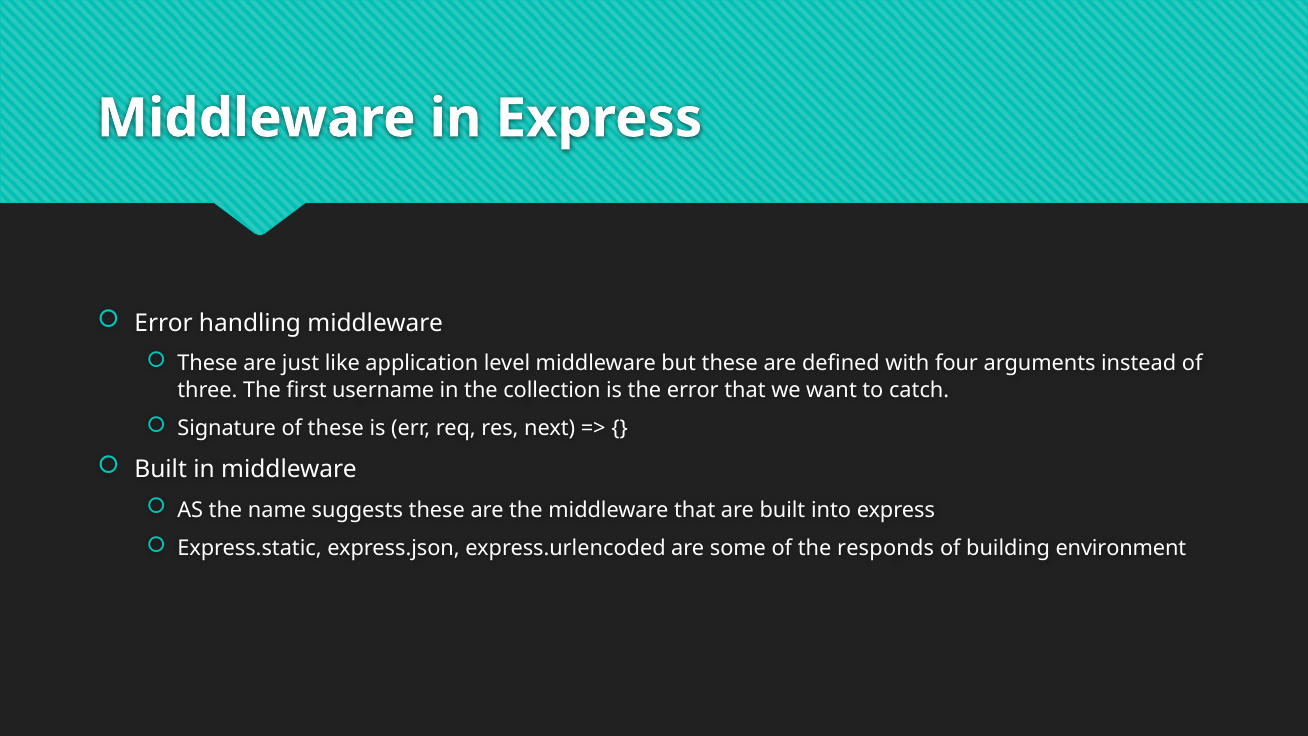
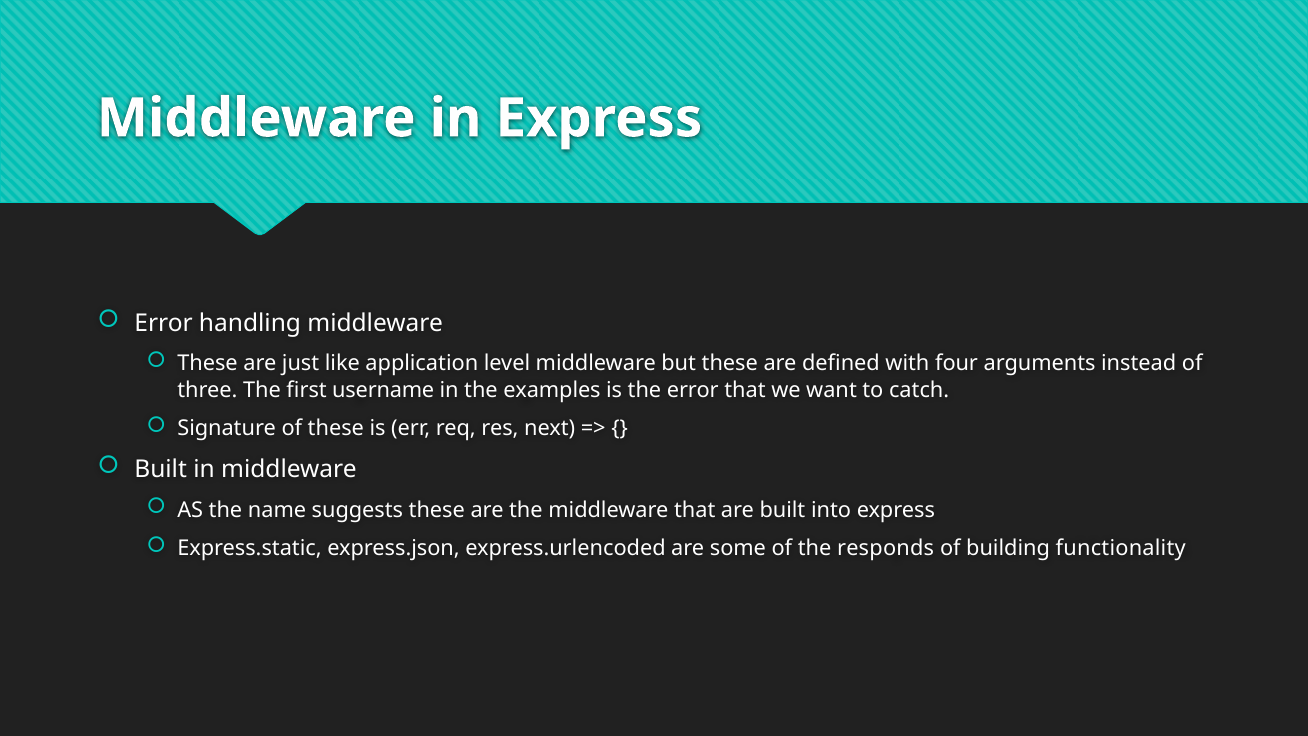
collection: collection -> examples
environment: environment -> functionality
